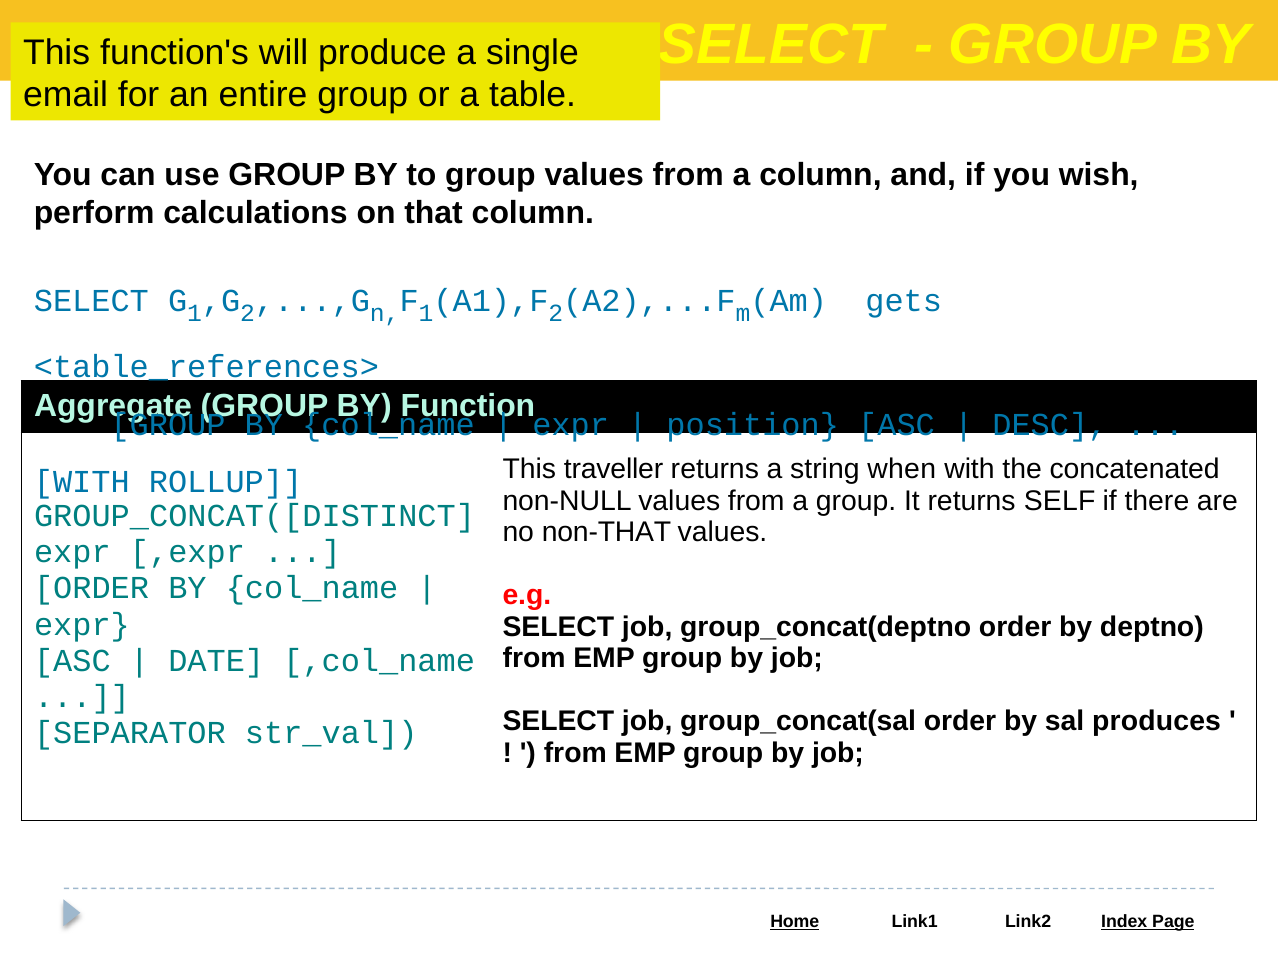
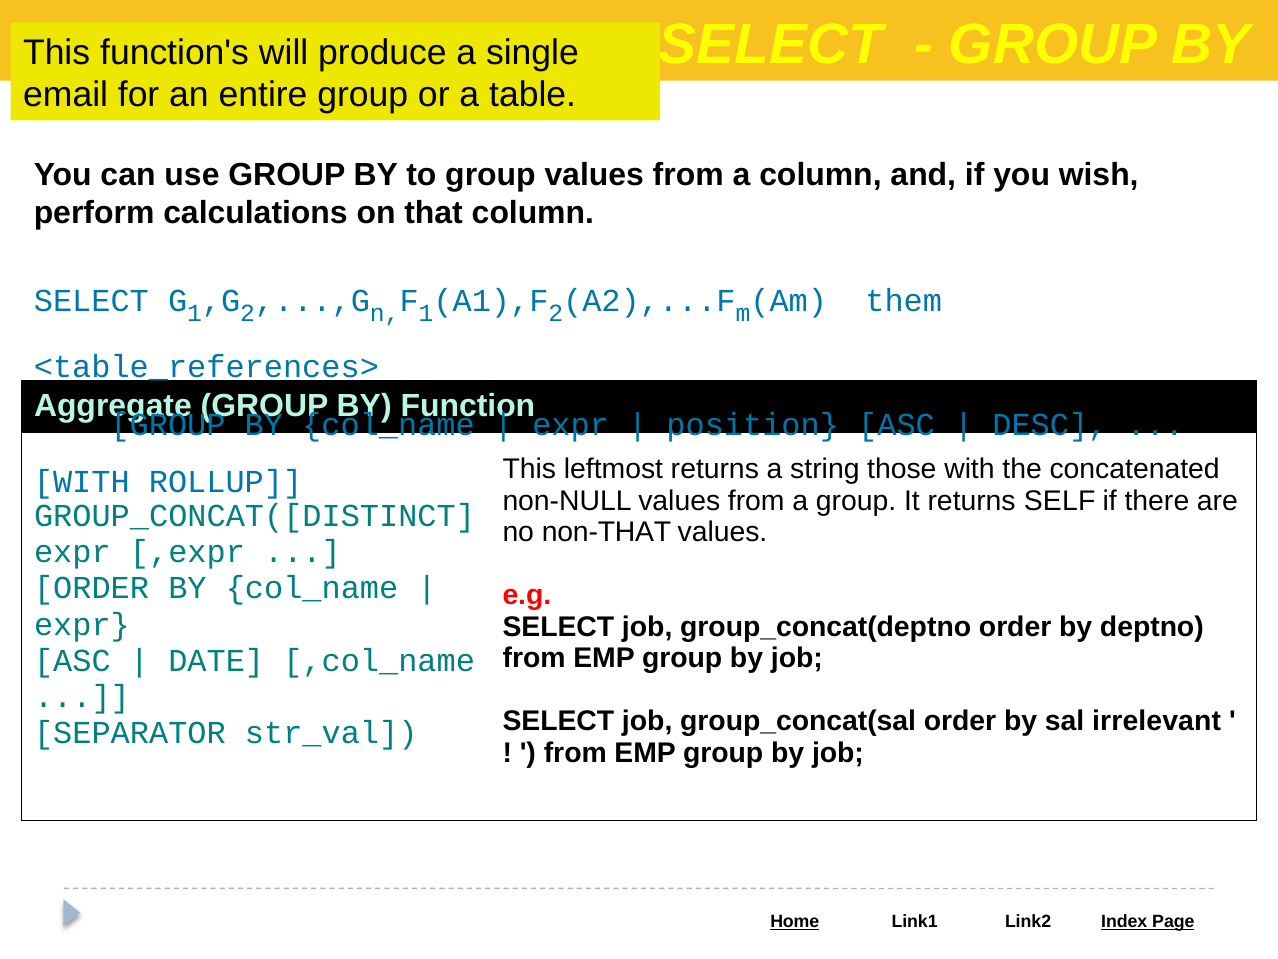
gets: gets -> them
traveller: traveller -> leftmost
when: when -> those
produces: produces -> irrelevant
